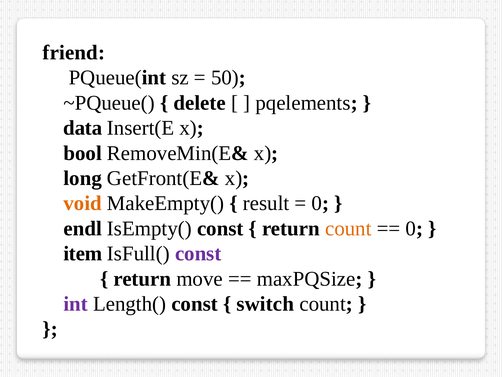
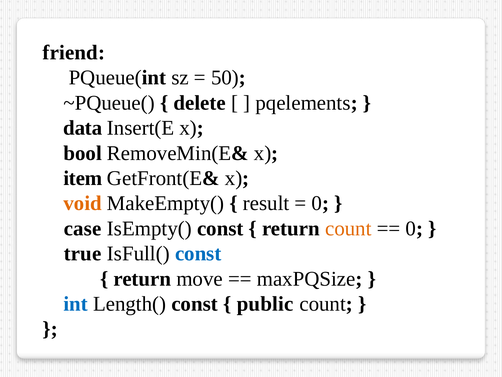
long: long -> item
endl: endl -> case
item: item -> true
const at (198, 253) colour: purple -> blue
int colour: purple -> blue
switch: switch -> public
